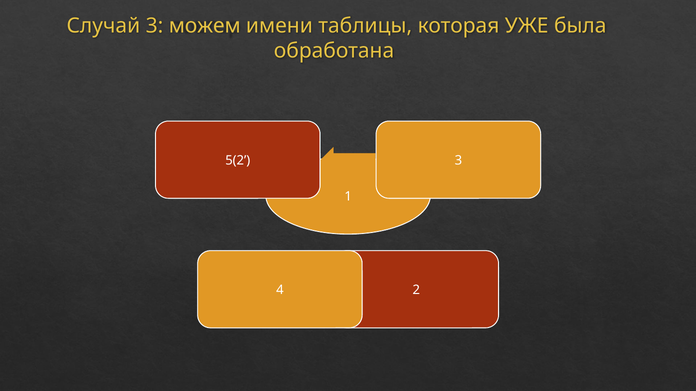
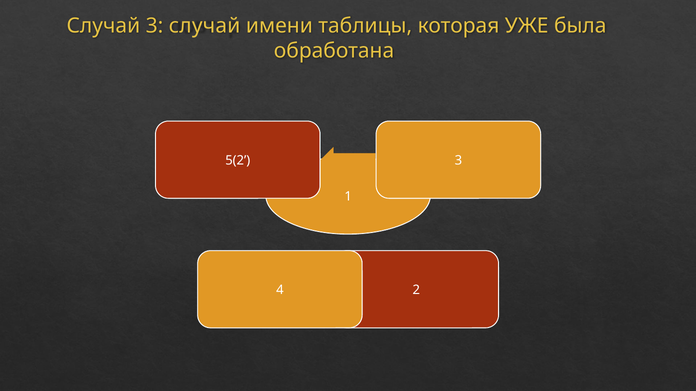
3 можем: можем -> случай
